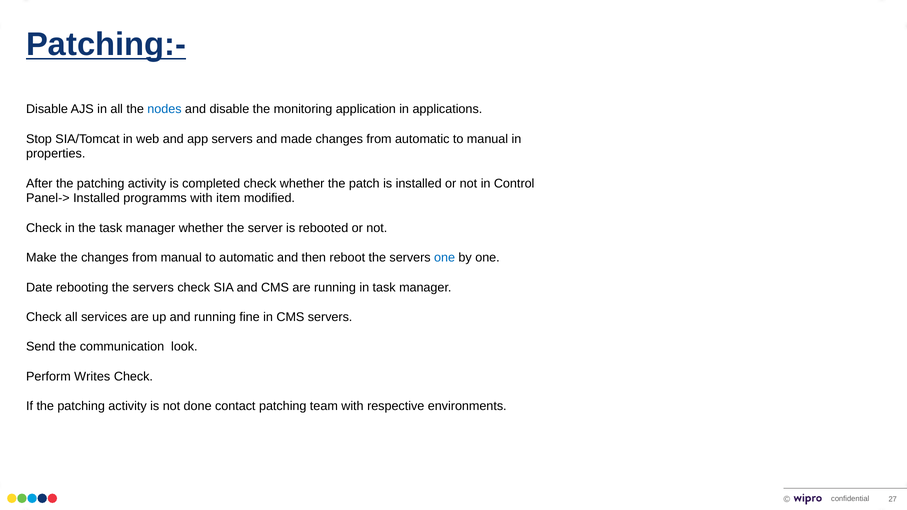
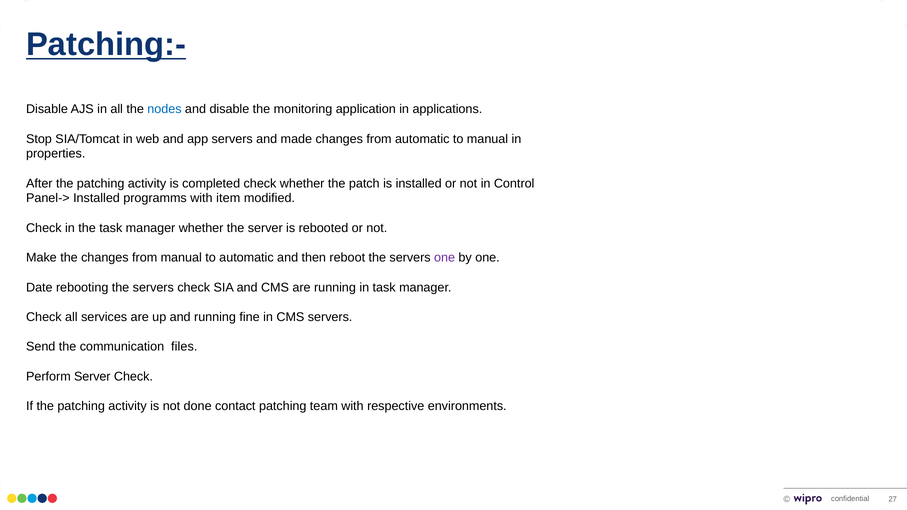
one at (445, 258) colour: blue -> purple
look: look -> files
Perform Writes: Writes -> Server
